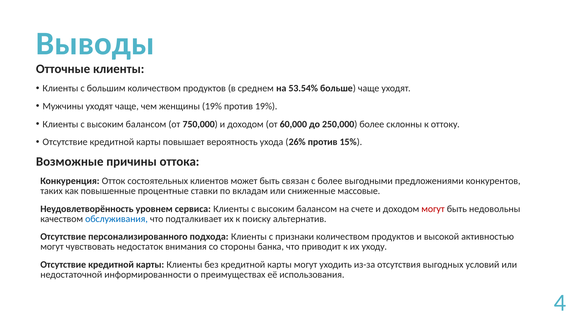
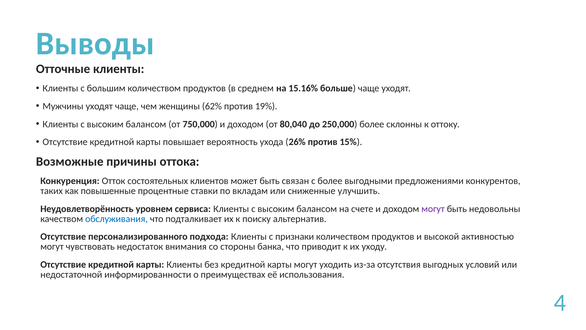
53.54%: 53.54% -> 15.16%
женщины 19%: 19% -> 62%
60,000: 60,000 -> 80,040
массовые: массовые -> улучшить
могут at (433, 209) colour: red -> purple
